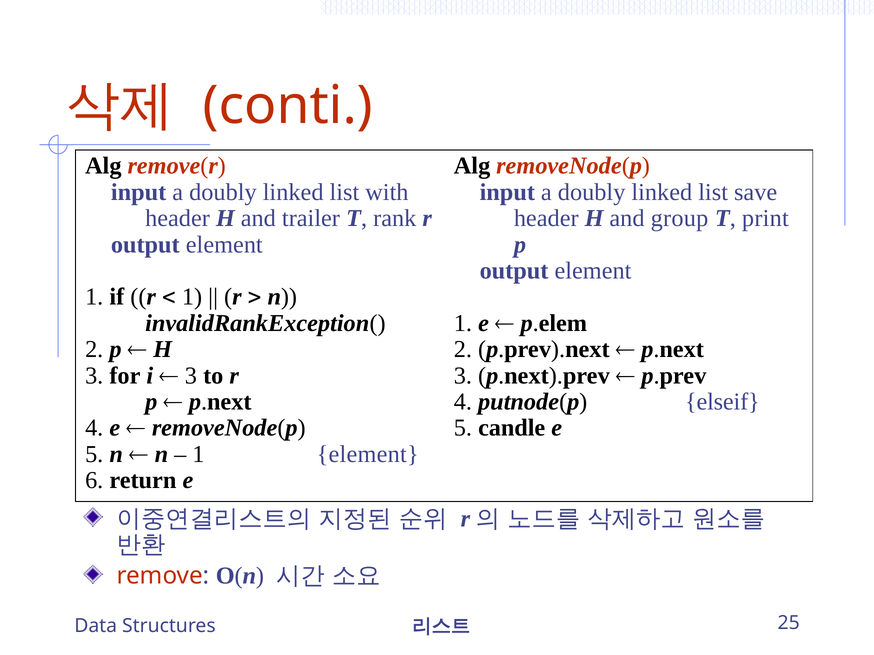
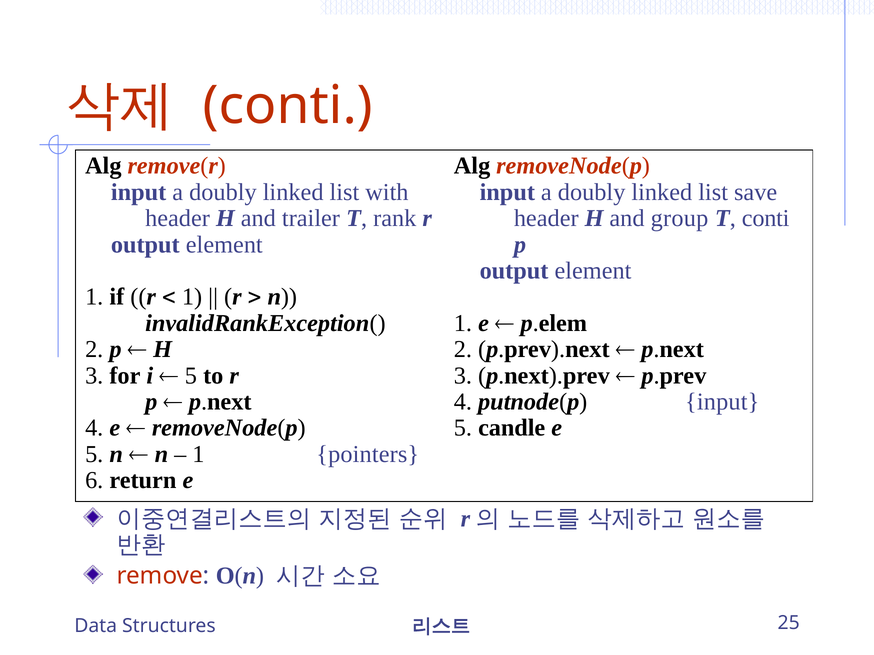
T print: print -> conti
3 at (191, 376): 3 -> 5
putnode(p elseif: elseif -> input
1 element: element -> pointers
